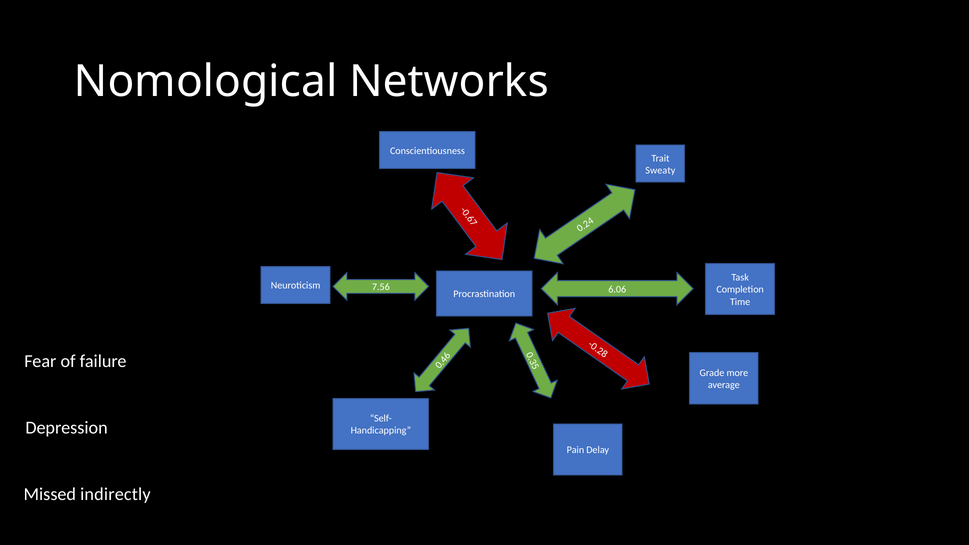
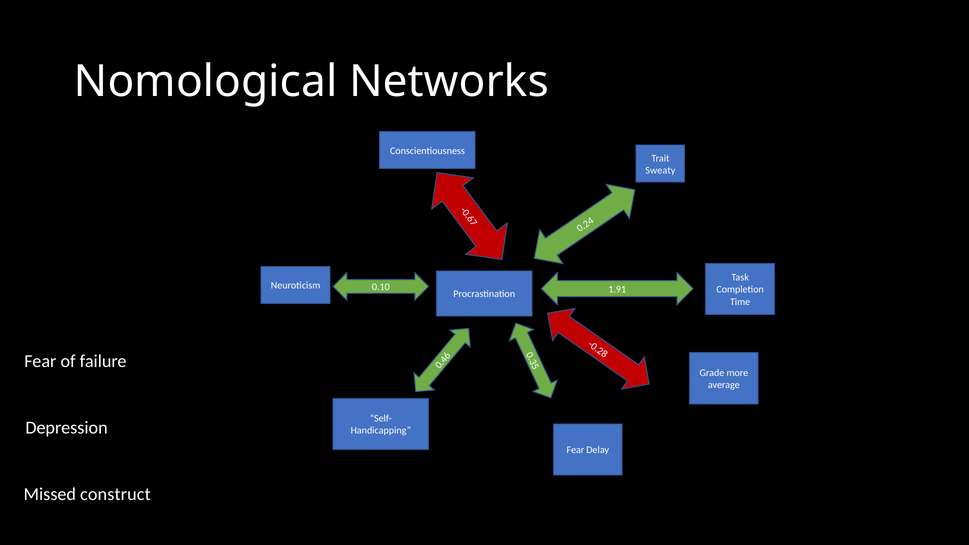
7.56: 7.56 -> 0.10
6.06: 6.06 -> 1.91
Pain at (575, 450): Pain -> Fear
indirectly: indirectly -> construct
